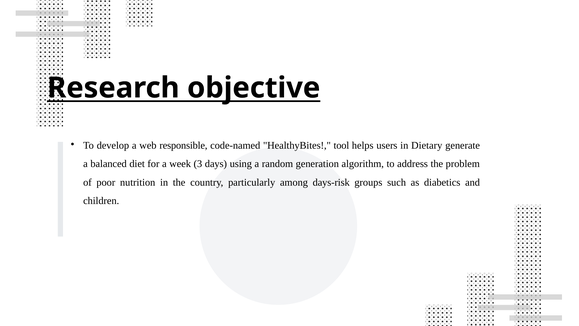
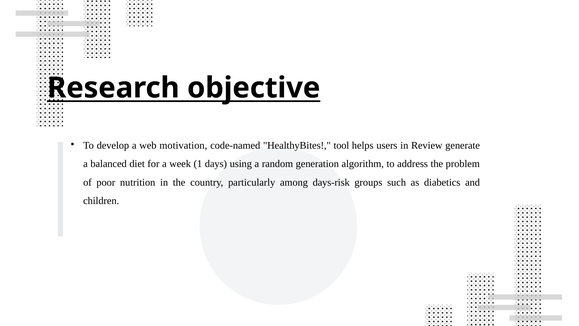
responsible: responsible -> motivation
Dietary: Dietary -> Review
3: 3 -> 1
